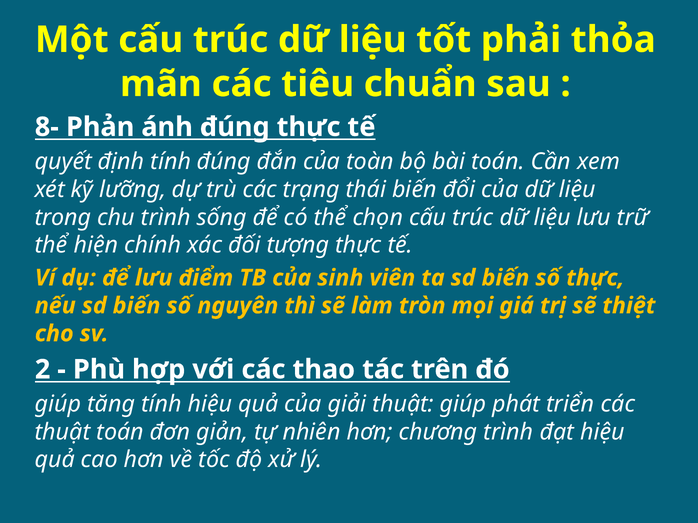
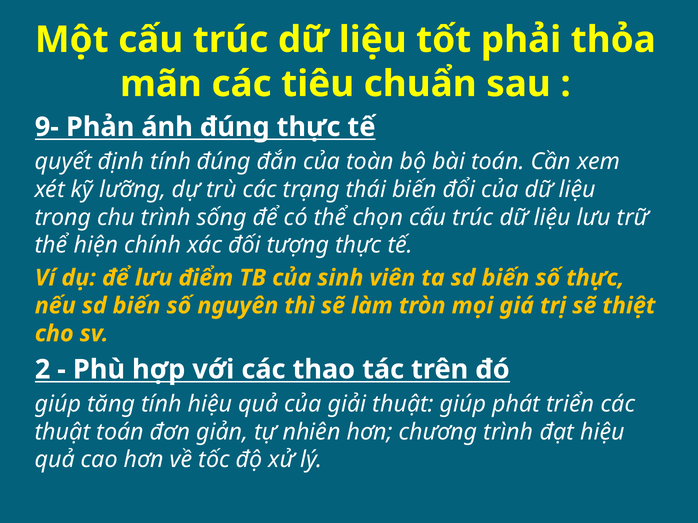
8-: 8- -> 9-
